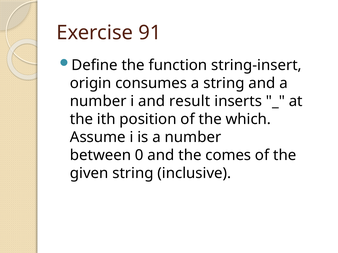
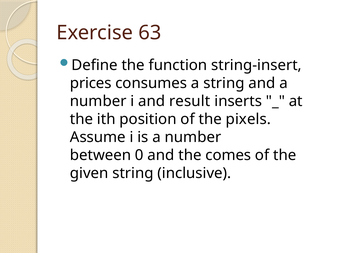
91: 91 -> 63
origin: origin -> prices
which: which -> pixels
